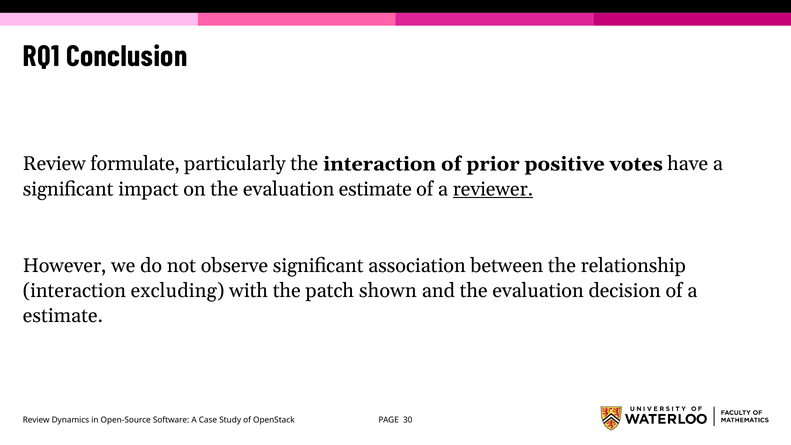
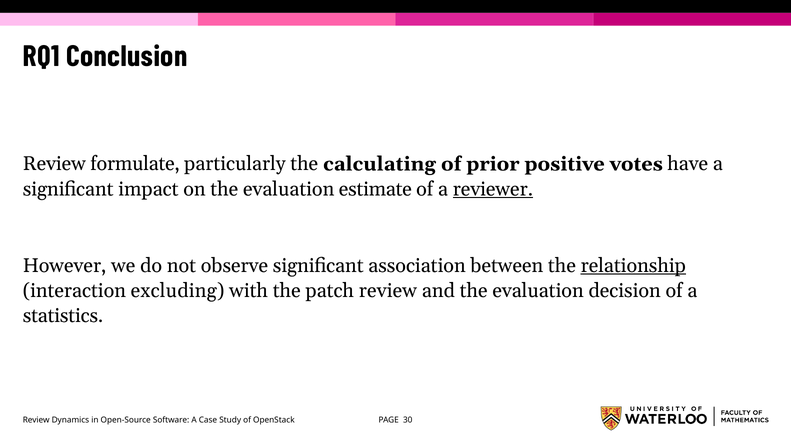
the interaction: interaction -> calculating
relationship underline: none -> present
patch shown: shown -> review
estimate at (63, 316): estimate -> statistics
